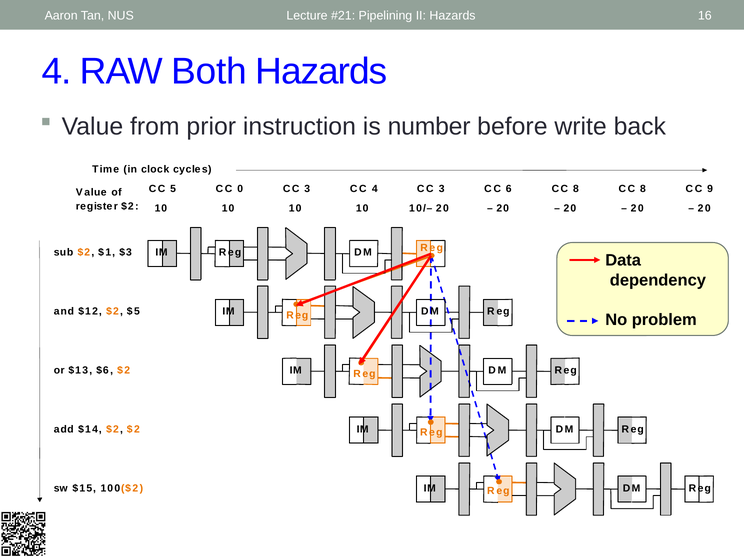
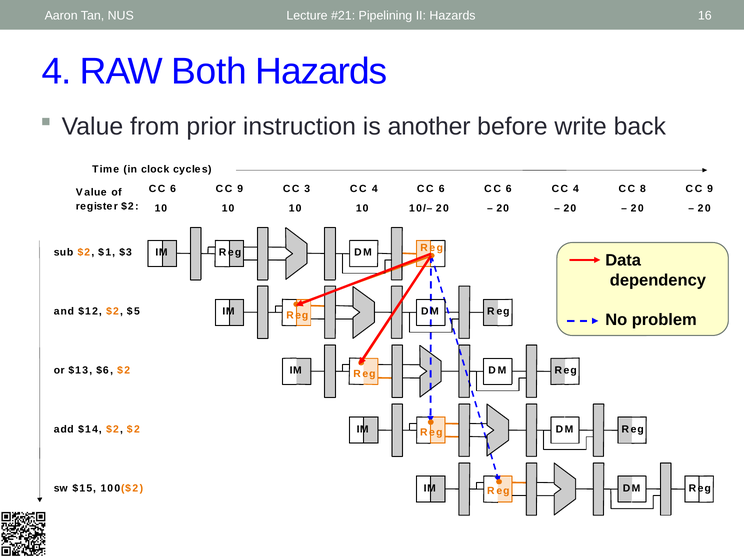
number: number -> another
5 at (173, 189): 5 -> 6
0 at (240, 189): 0 -> 9
3 at (442, 189): 3 -> 6
8 at (576, 189): 8 -> 4
